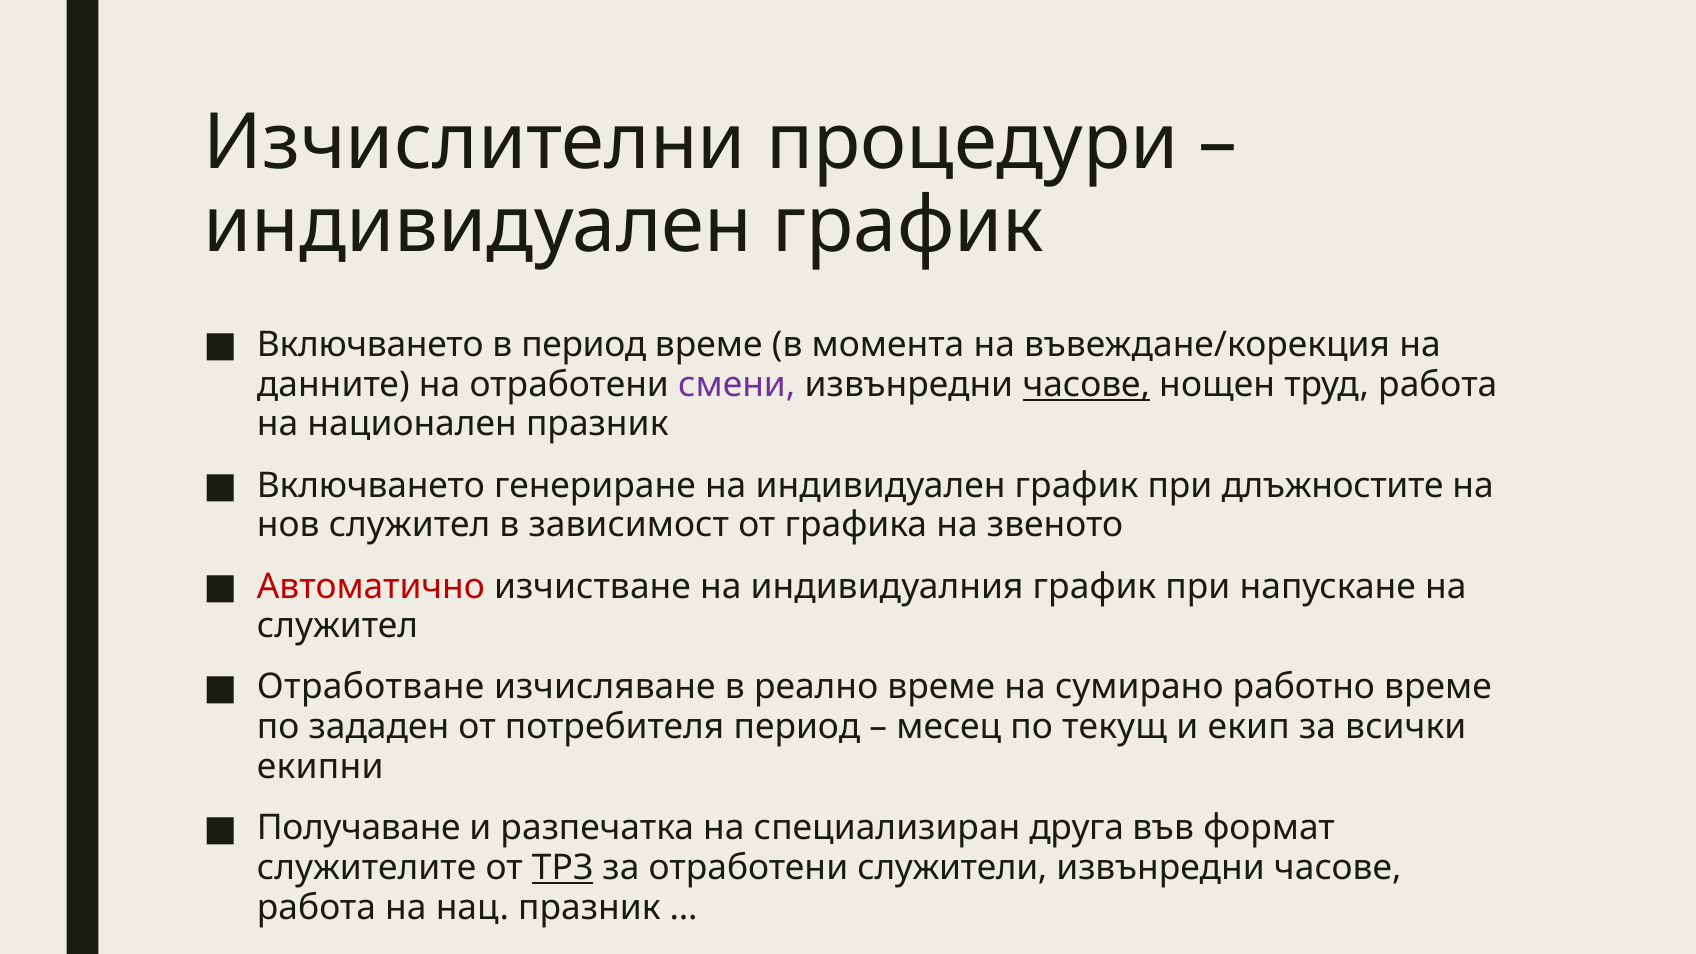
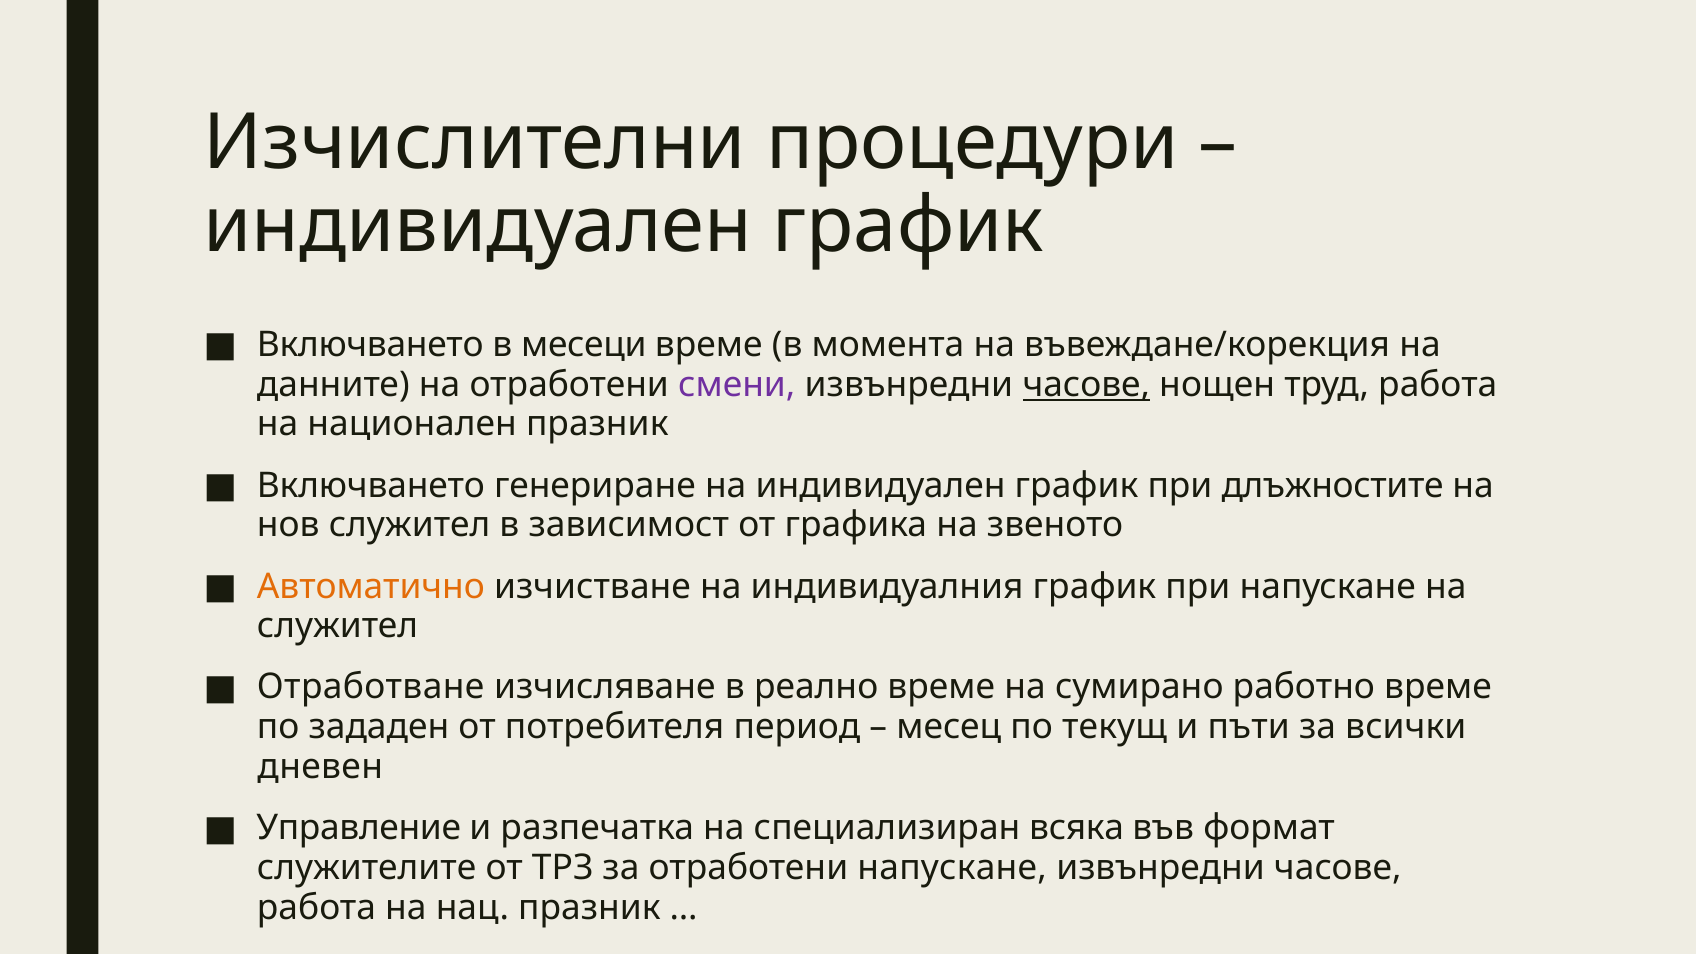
в период: период -> месеци
Автоматично colour: red -> orange
екип: екип -> пъти
екипни: екипни -> дневен
Получаване: Получаване -> Управление
друга: друга -> всяка
ТРЗ underline: present -> none
отработени служители: служители -> напускане
